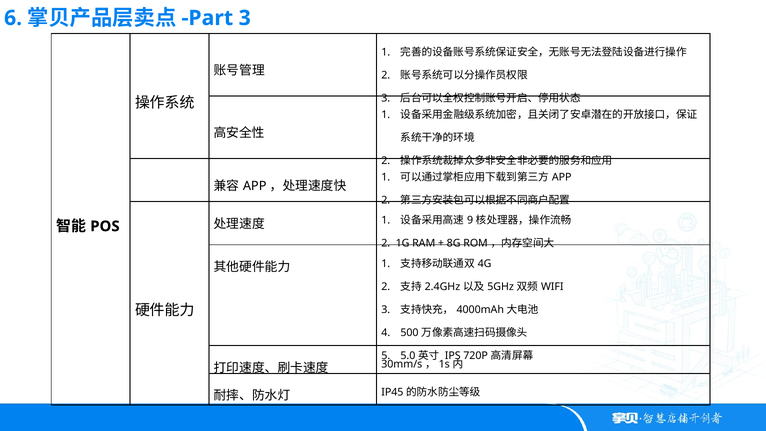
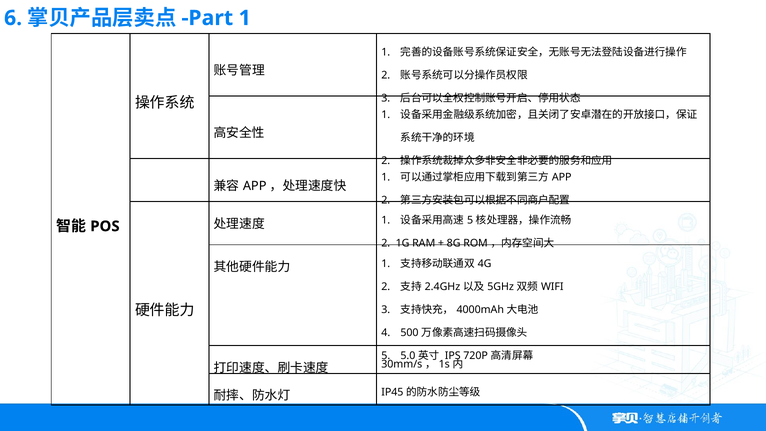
3 at (245, 18): 3 -> 1
9 at (470, 220): 9 -> 5
